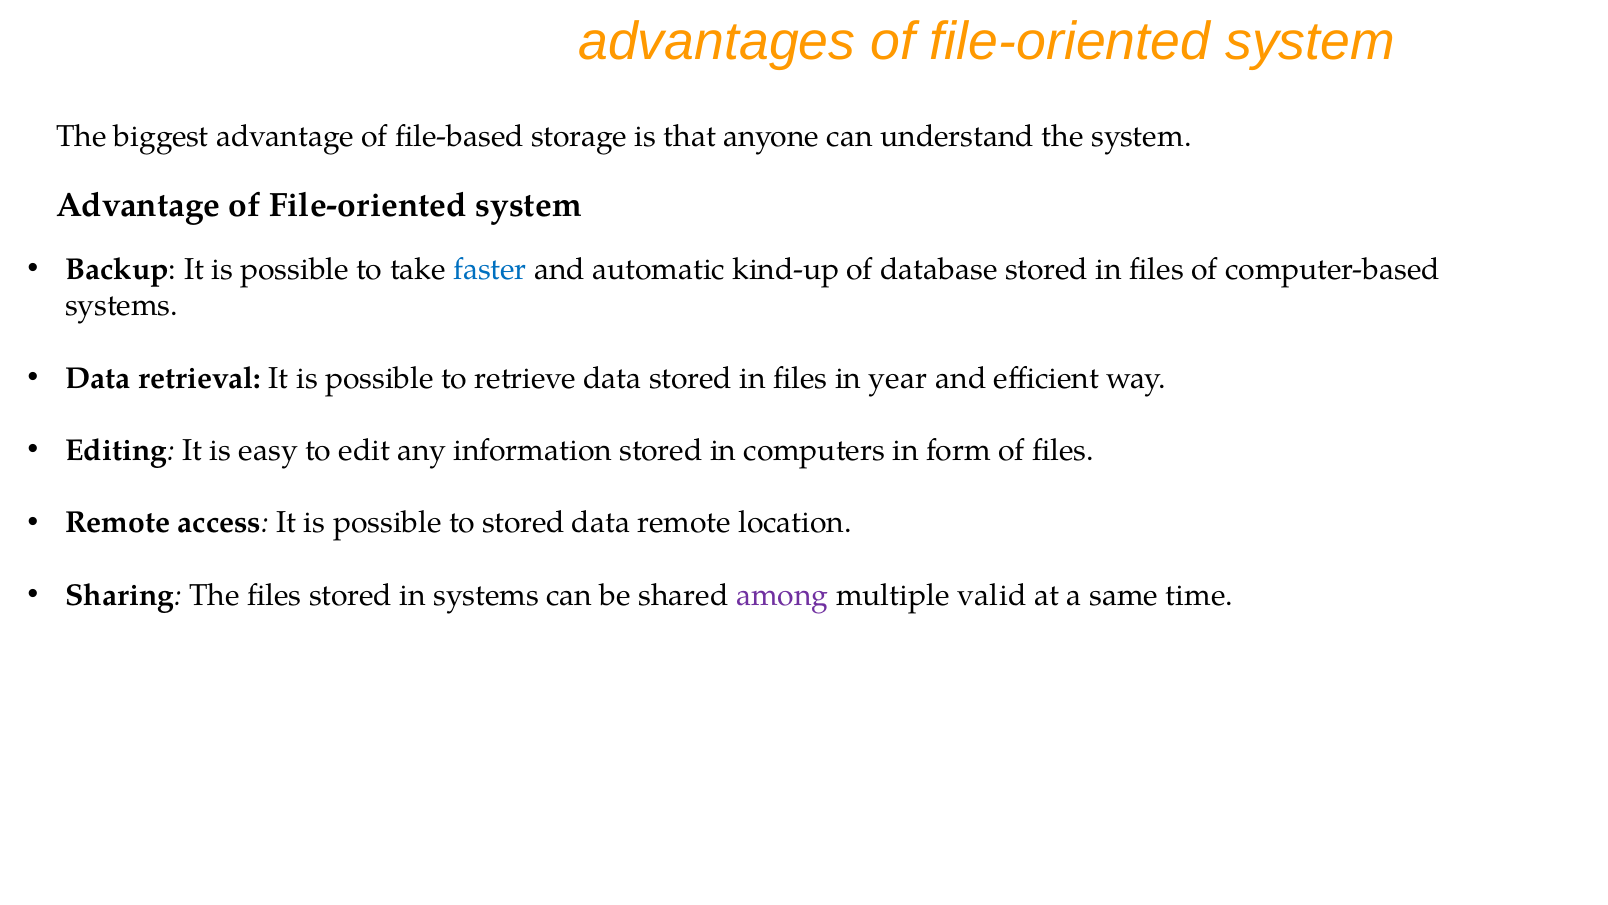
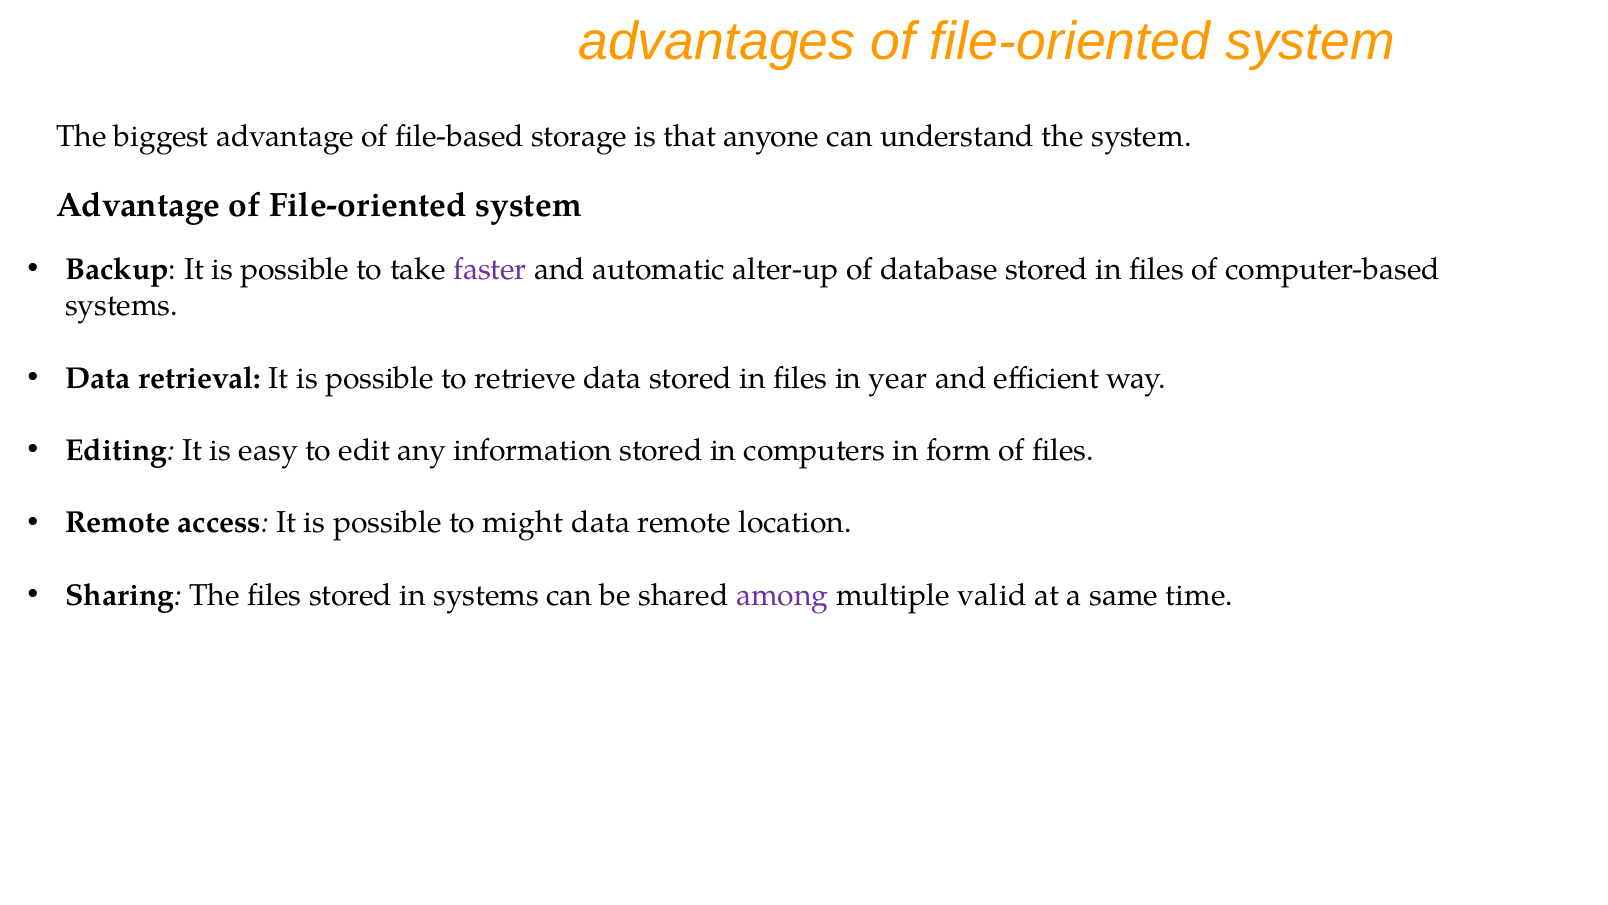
faster colour: blue -> purple
kind-up: kind-up -> alter-up
to stored: stored -> might
